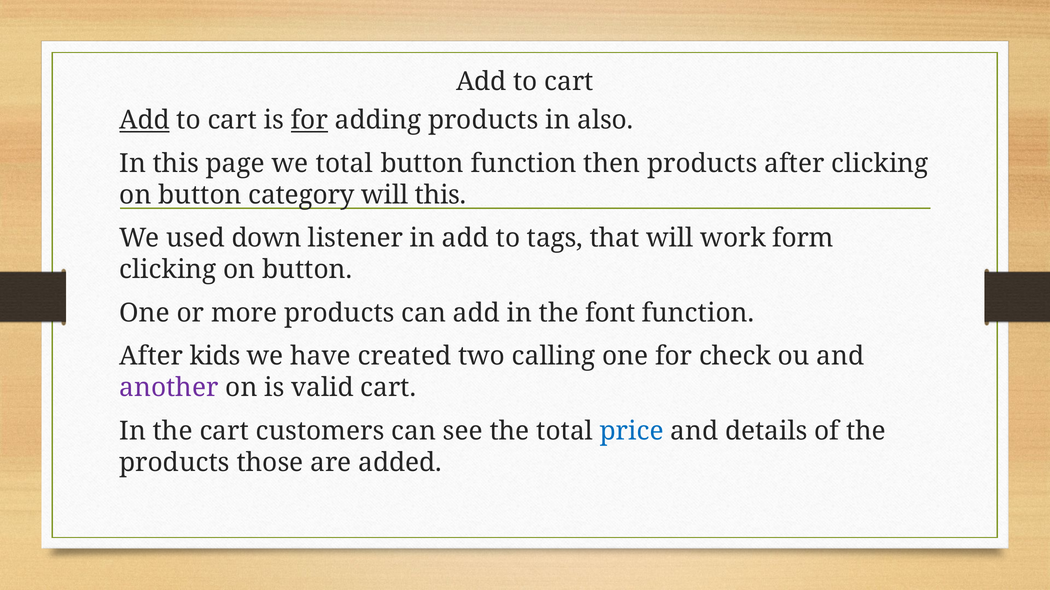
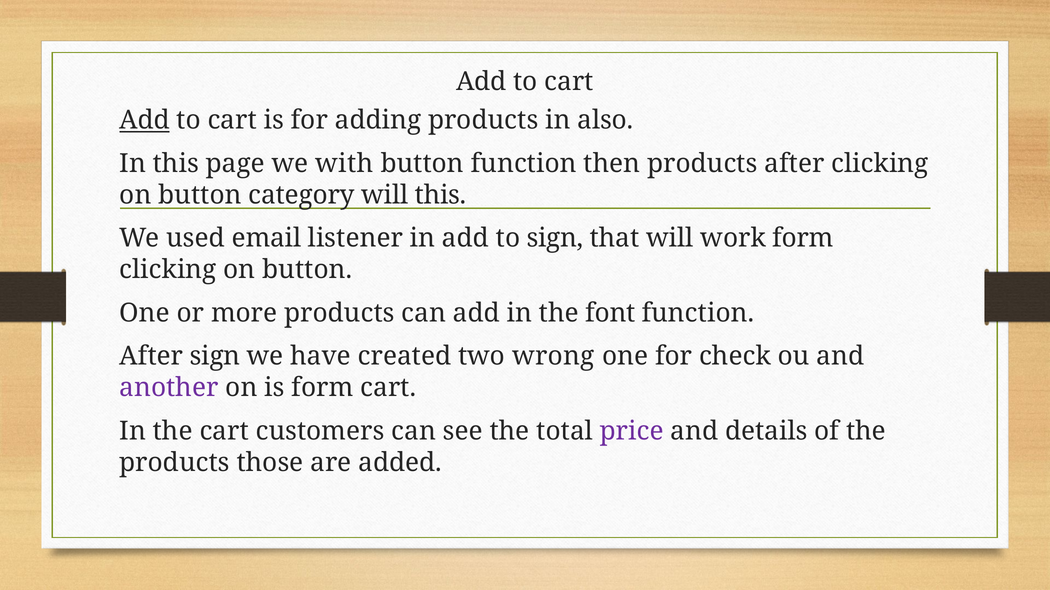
for at (309, 120) underline: present -> none
we total: total -> with
down: down -> email
to tags: tags -> sign
After kids: kids -> sign
calling: calling -> wrong
is valid: valid -> form
price colour: blue -> purple
